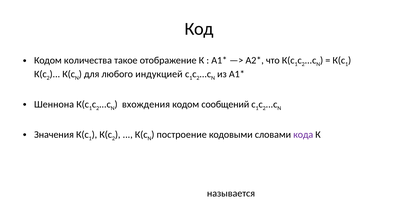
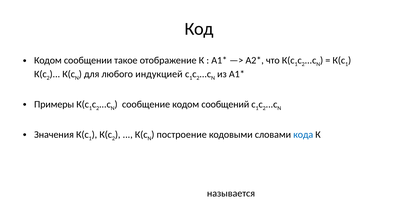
количества: количества -> сообщении
Шеннона: Шеннона -> Примеры
вхождения: вхождения -> сообщение
кода colour: purple -> blue
